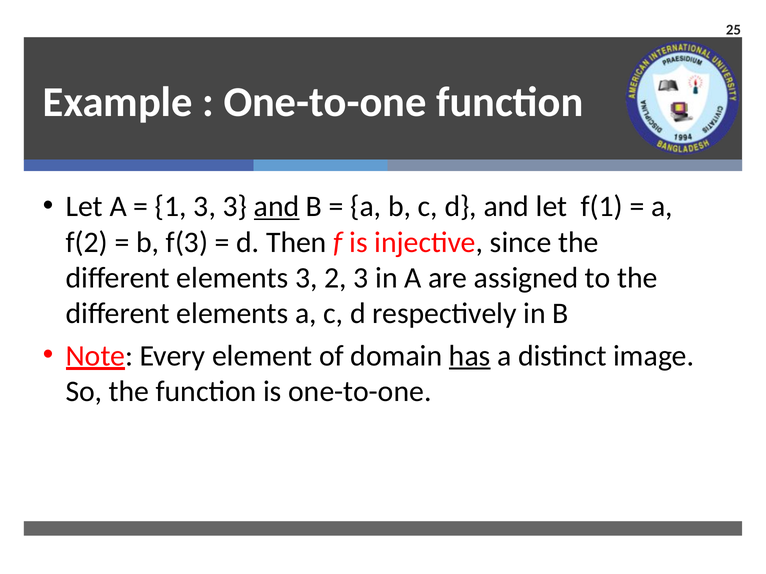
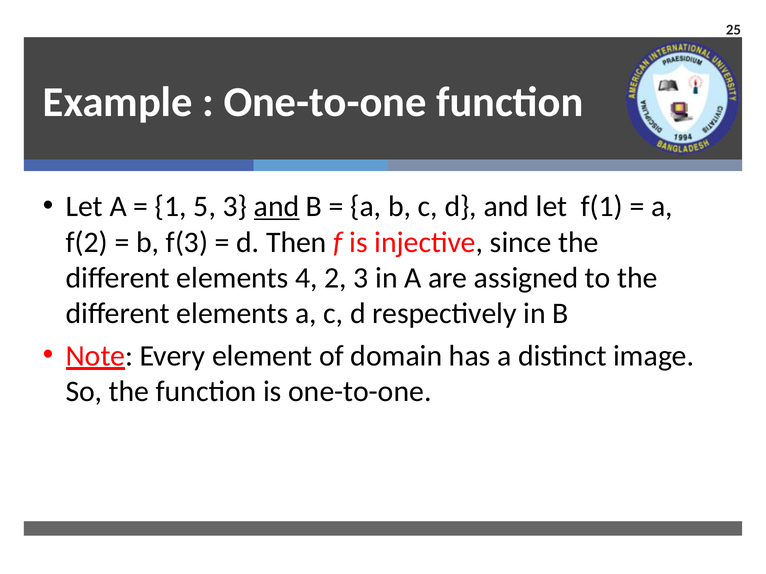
1 3: 3 -> 5
elements 3: 3 -> 4
has underline: present -> none
